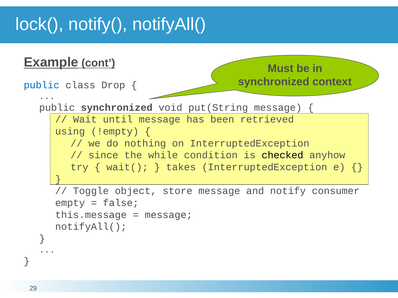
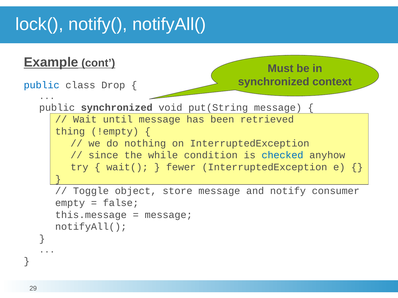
using: using -> thing
checked colour: black -> blue
takes: takes -> fewer
